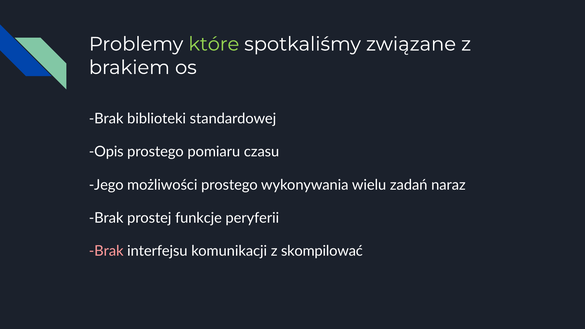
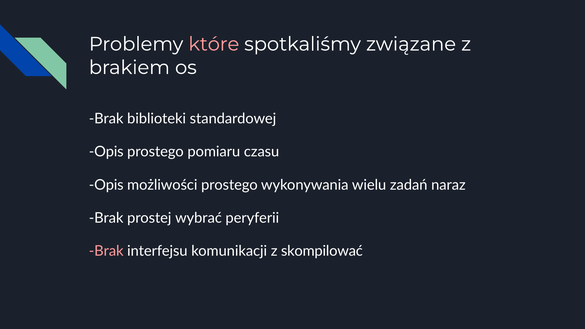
które colour: light green -> pink
Jego at (106, 185): Jego -> Opis
funkcje: funkcje -> wybrać
